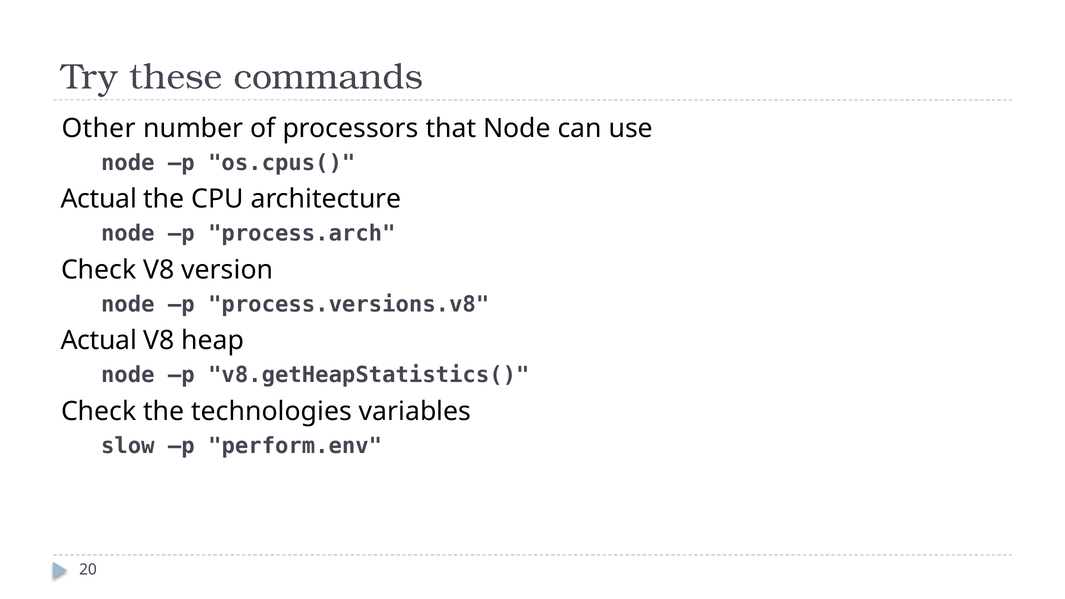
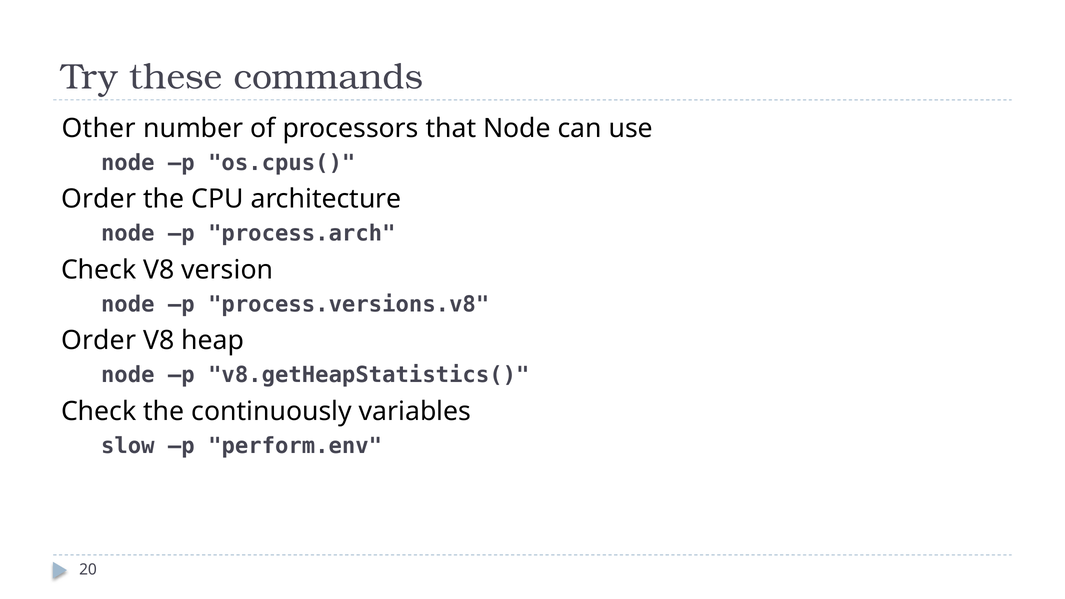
Actual at (99, 199): Actual -> Order
Actual at (99, 341): Actual -> Order
technologies: technologies -> continuously
